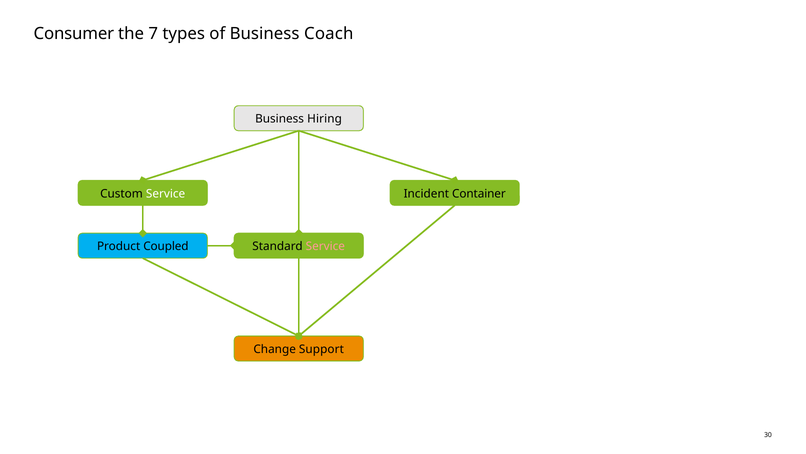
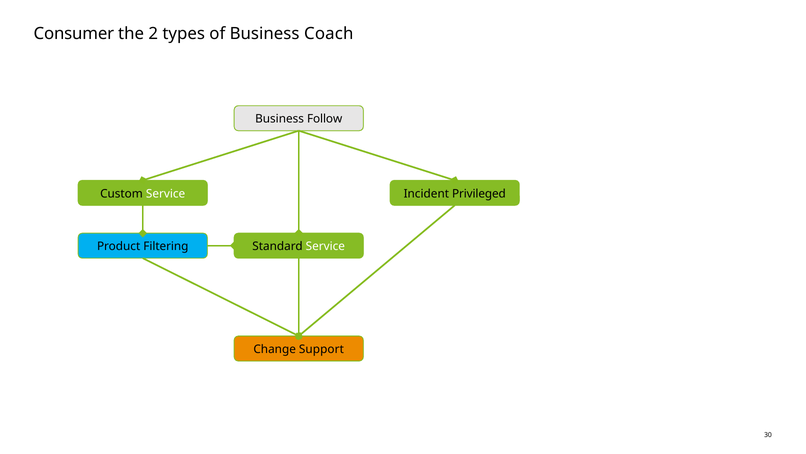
7: 7 -> 2
Hiring: Hiring -> Follow
Container: Container -> Privileged
Coupled: Coupled -> Filtering
Service at (325, 246) colour: pink -> white
